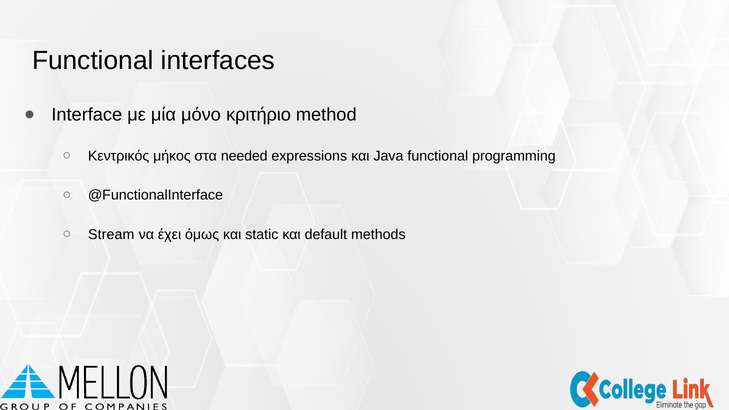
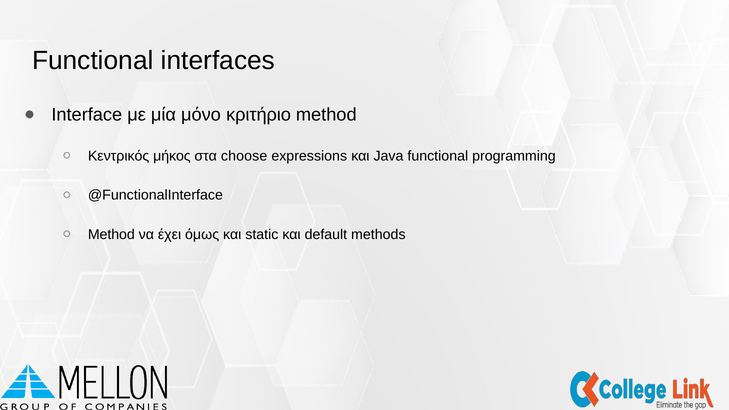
needed: needed -> choose
Stream at (111, 234): Stream -> Method
